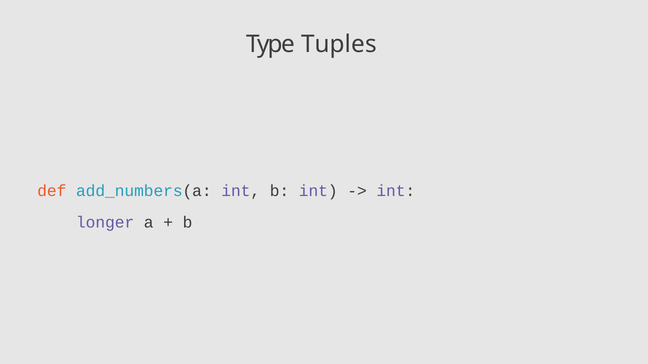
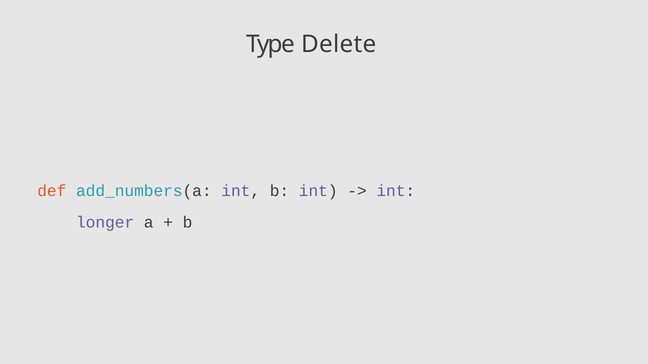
Tuples: Tuples -> Delete
